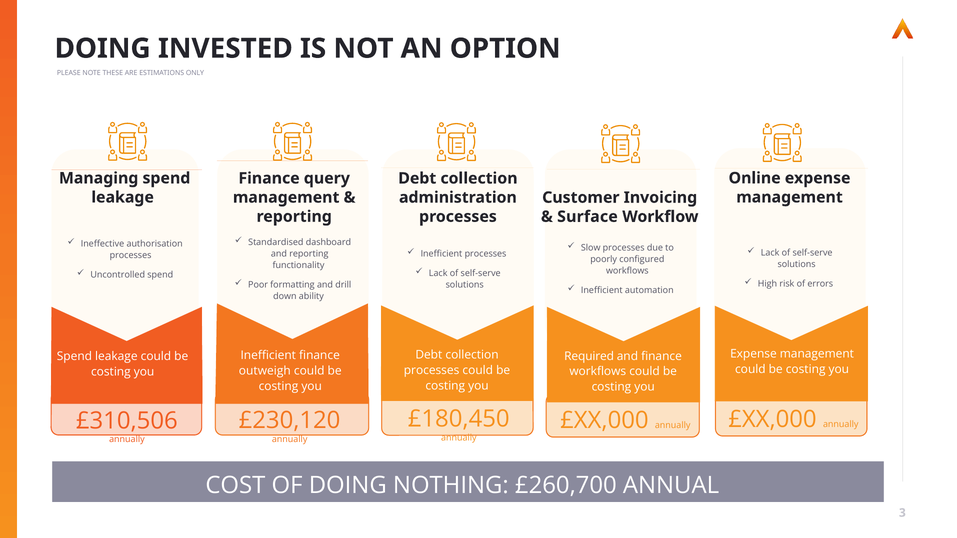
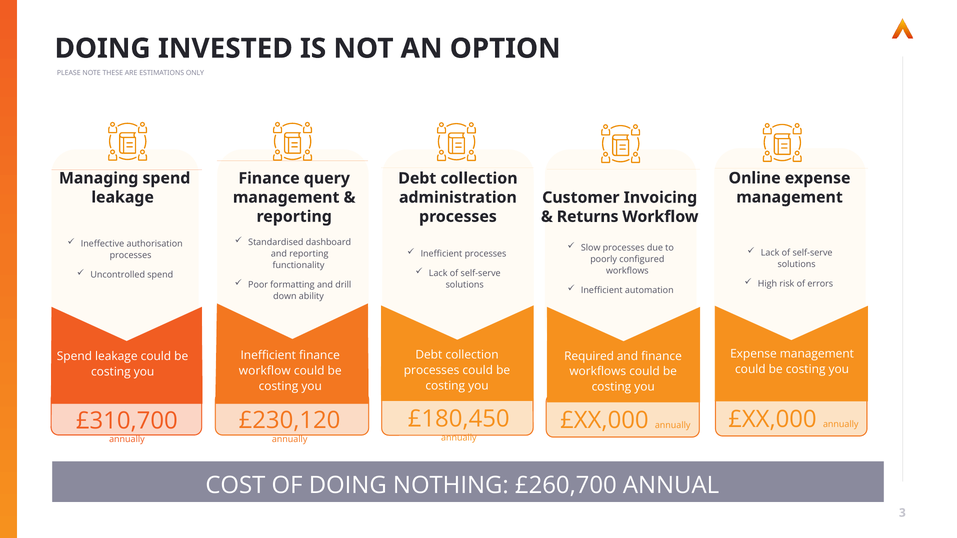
Surface: Surface -> Returns
outweigh at (265, 371): outweigh -> workflow
£310,506: £310,506 -> £310,700
